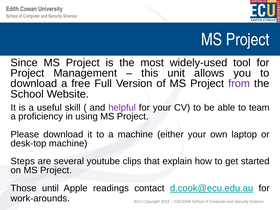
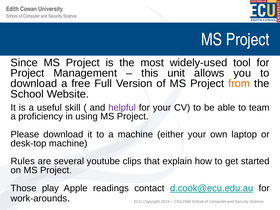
from colour: purple -> orange
Steps: Steps -> Rules
until: until -> play
